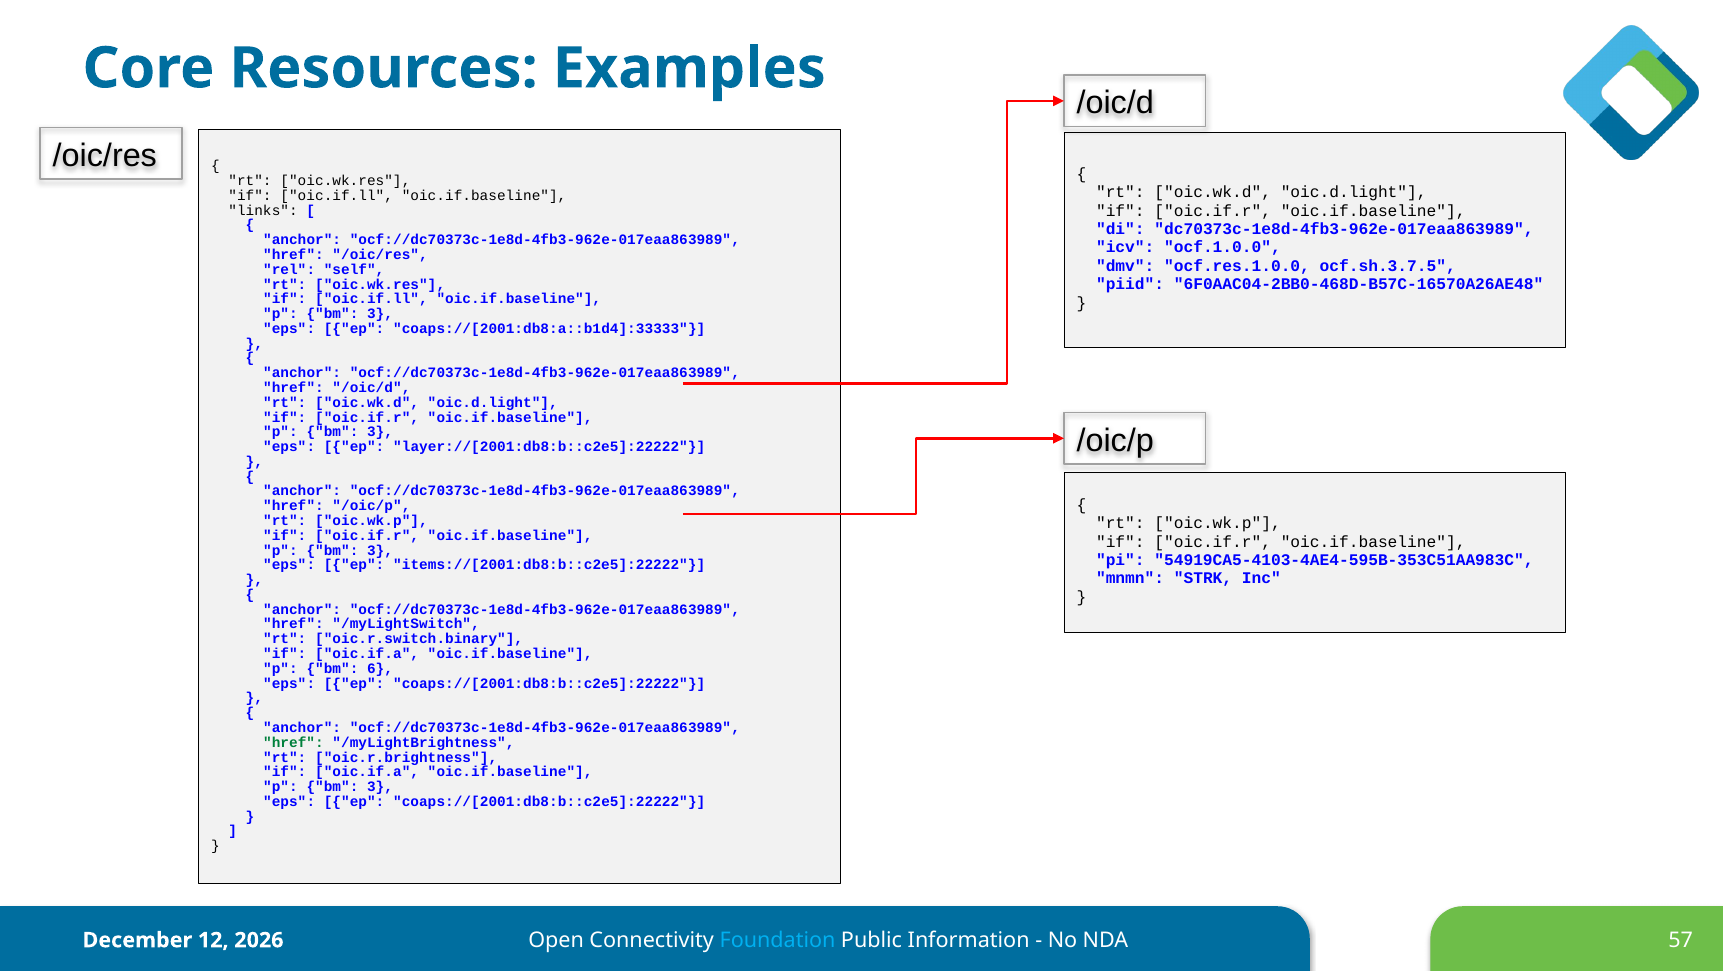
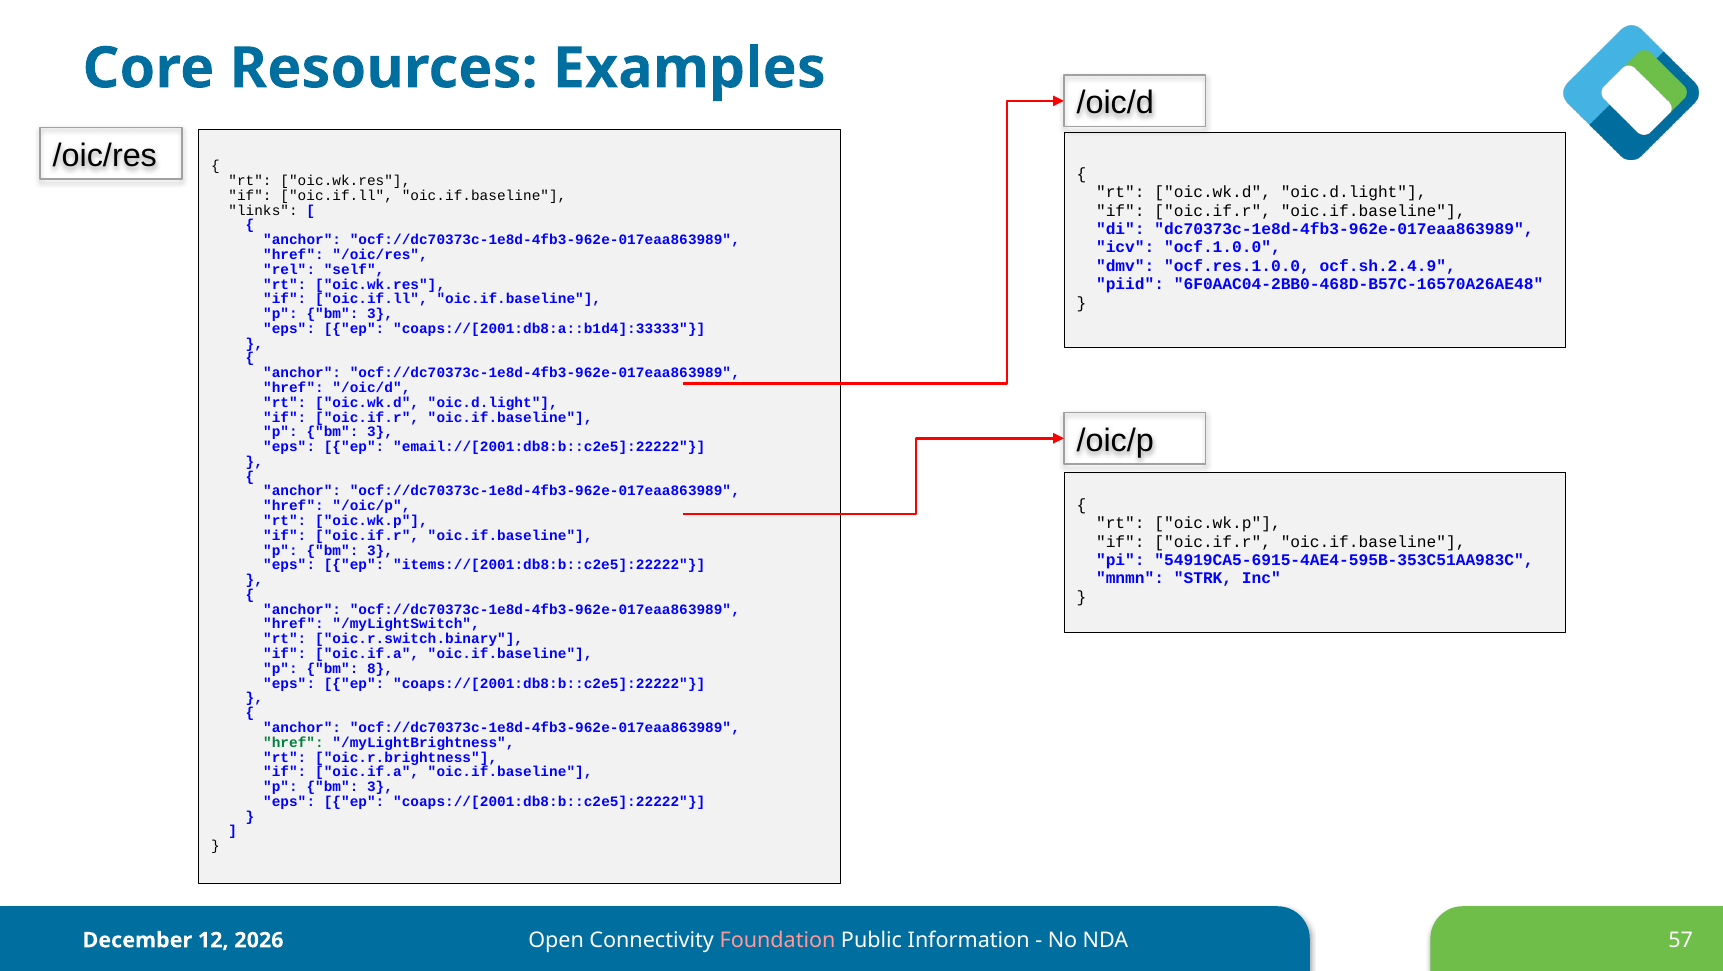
ocf.sh.3.7.5: ocf.sh.3.7.5 -> ocf.sh.2.4.9
layer://[2001:db8:b::c2e5]:22222: layer://[2001:db8:b::c2e5]:22222 -> email://[2001:db8:b::c2e5]:22222
54919CA5-4103-4AE4-595B-353C51AA983C: 54919CA5-4103-4AE4-595B-353C51AA983C -> 54919CA5-6915-4AE4-595B-353C51AA983C
6: 6 -> 8
Foundation colour: light blue -> pink
